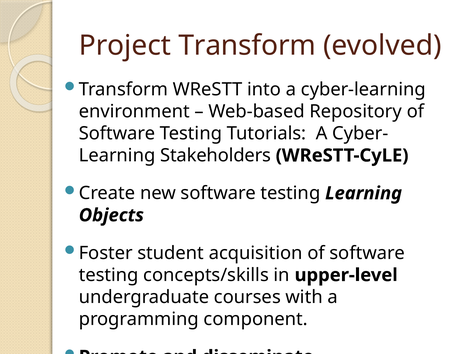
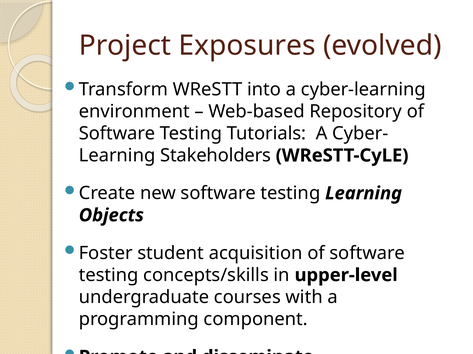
Project Transform: Transform -> Exposures
